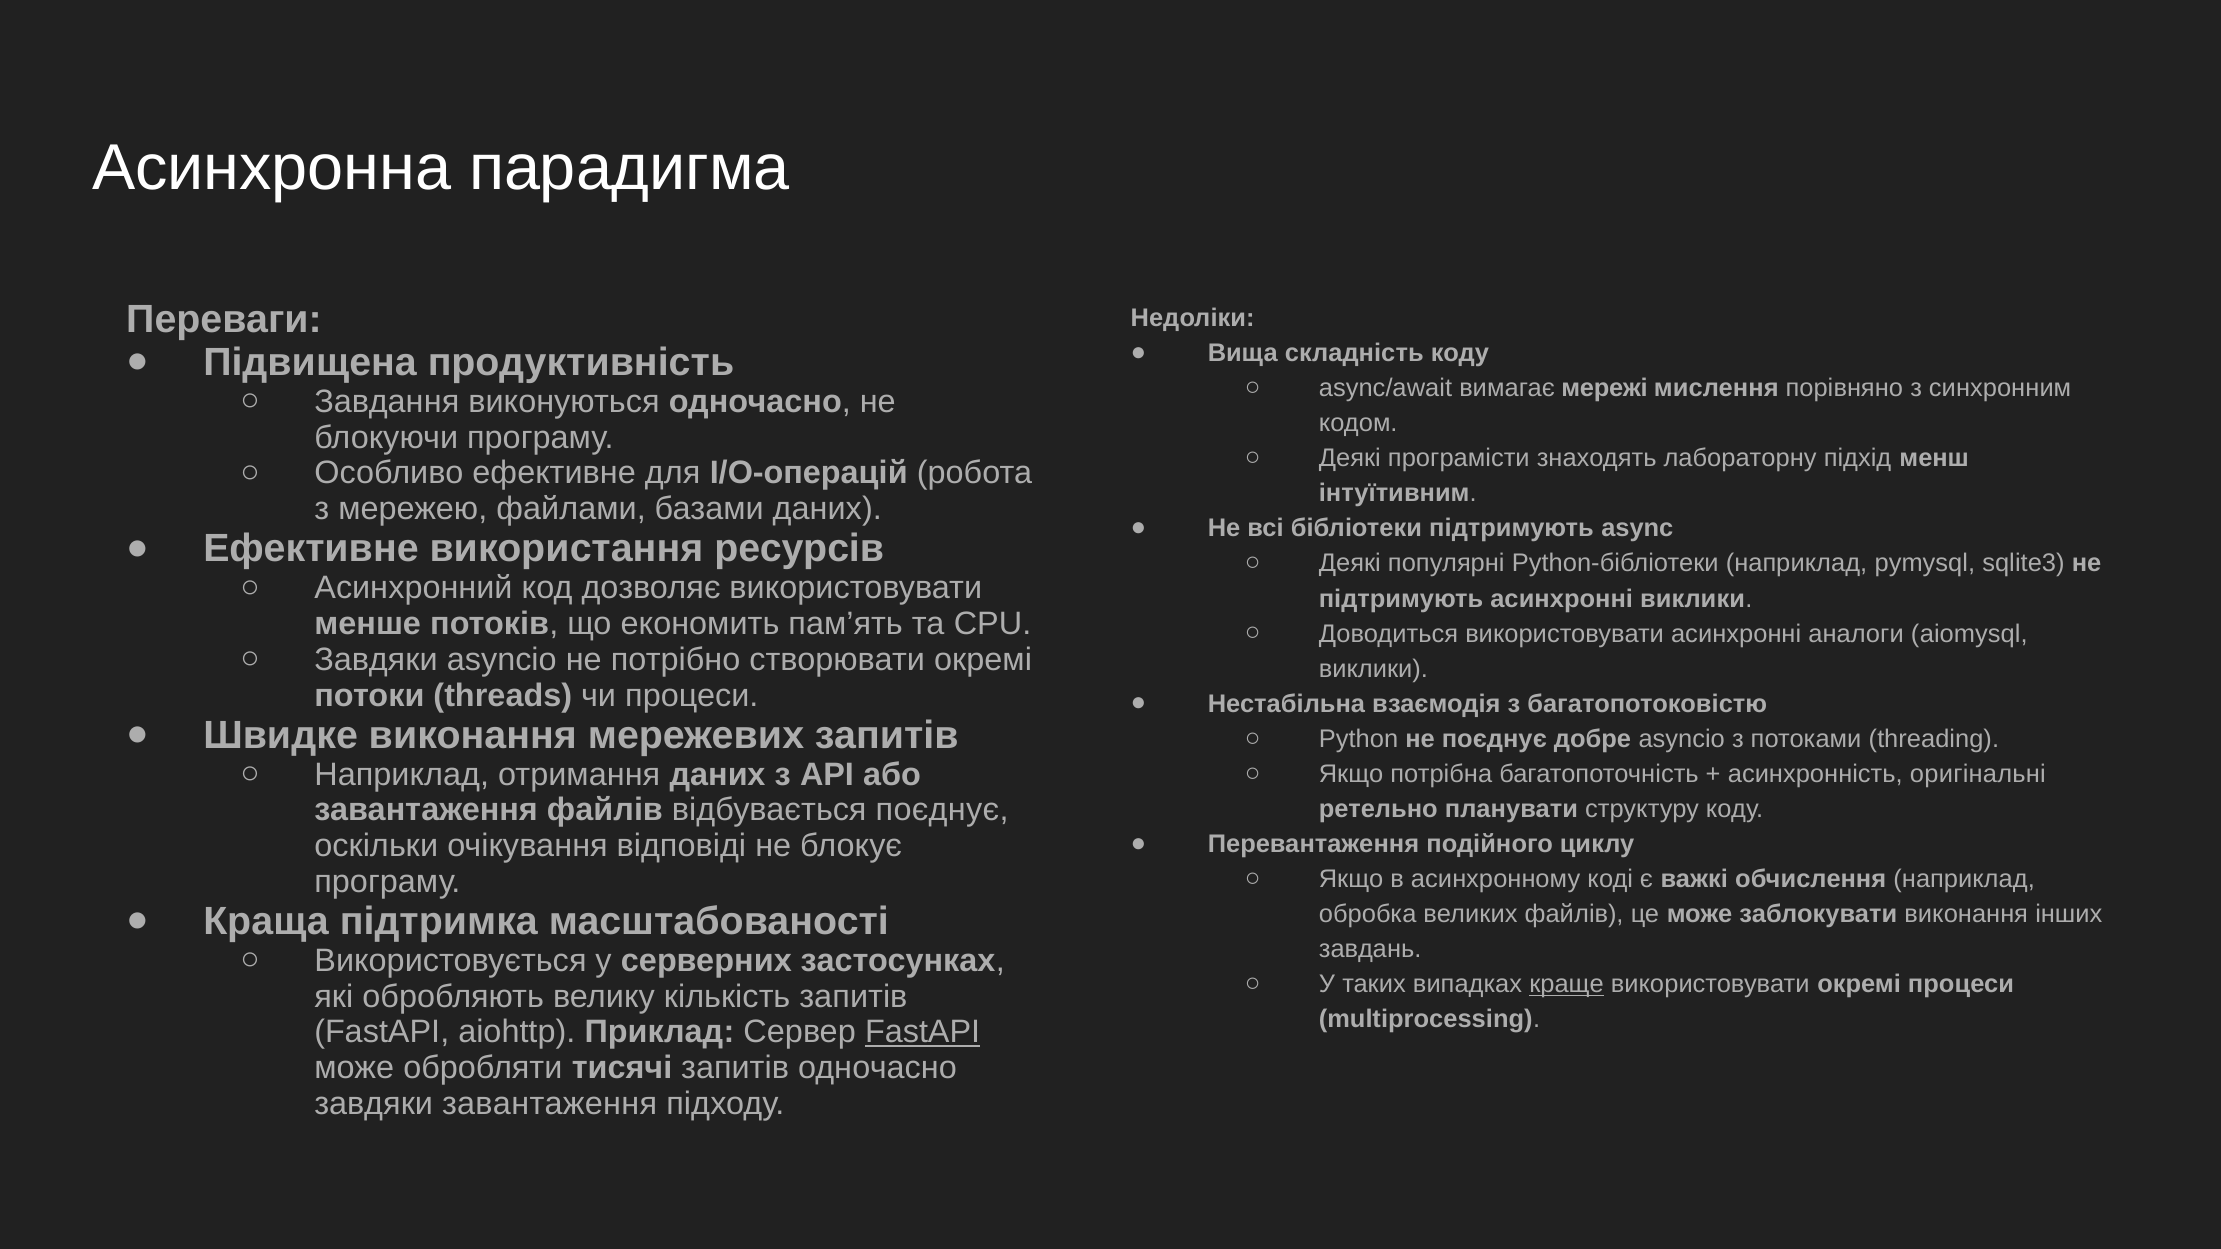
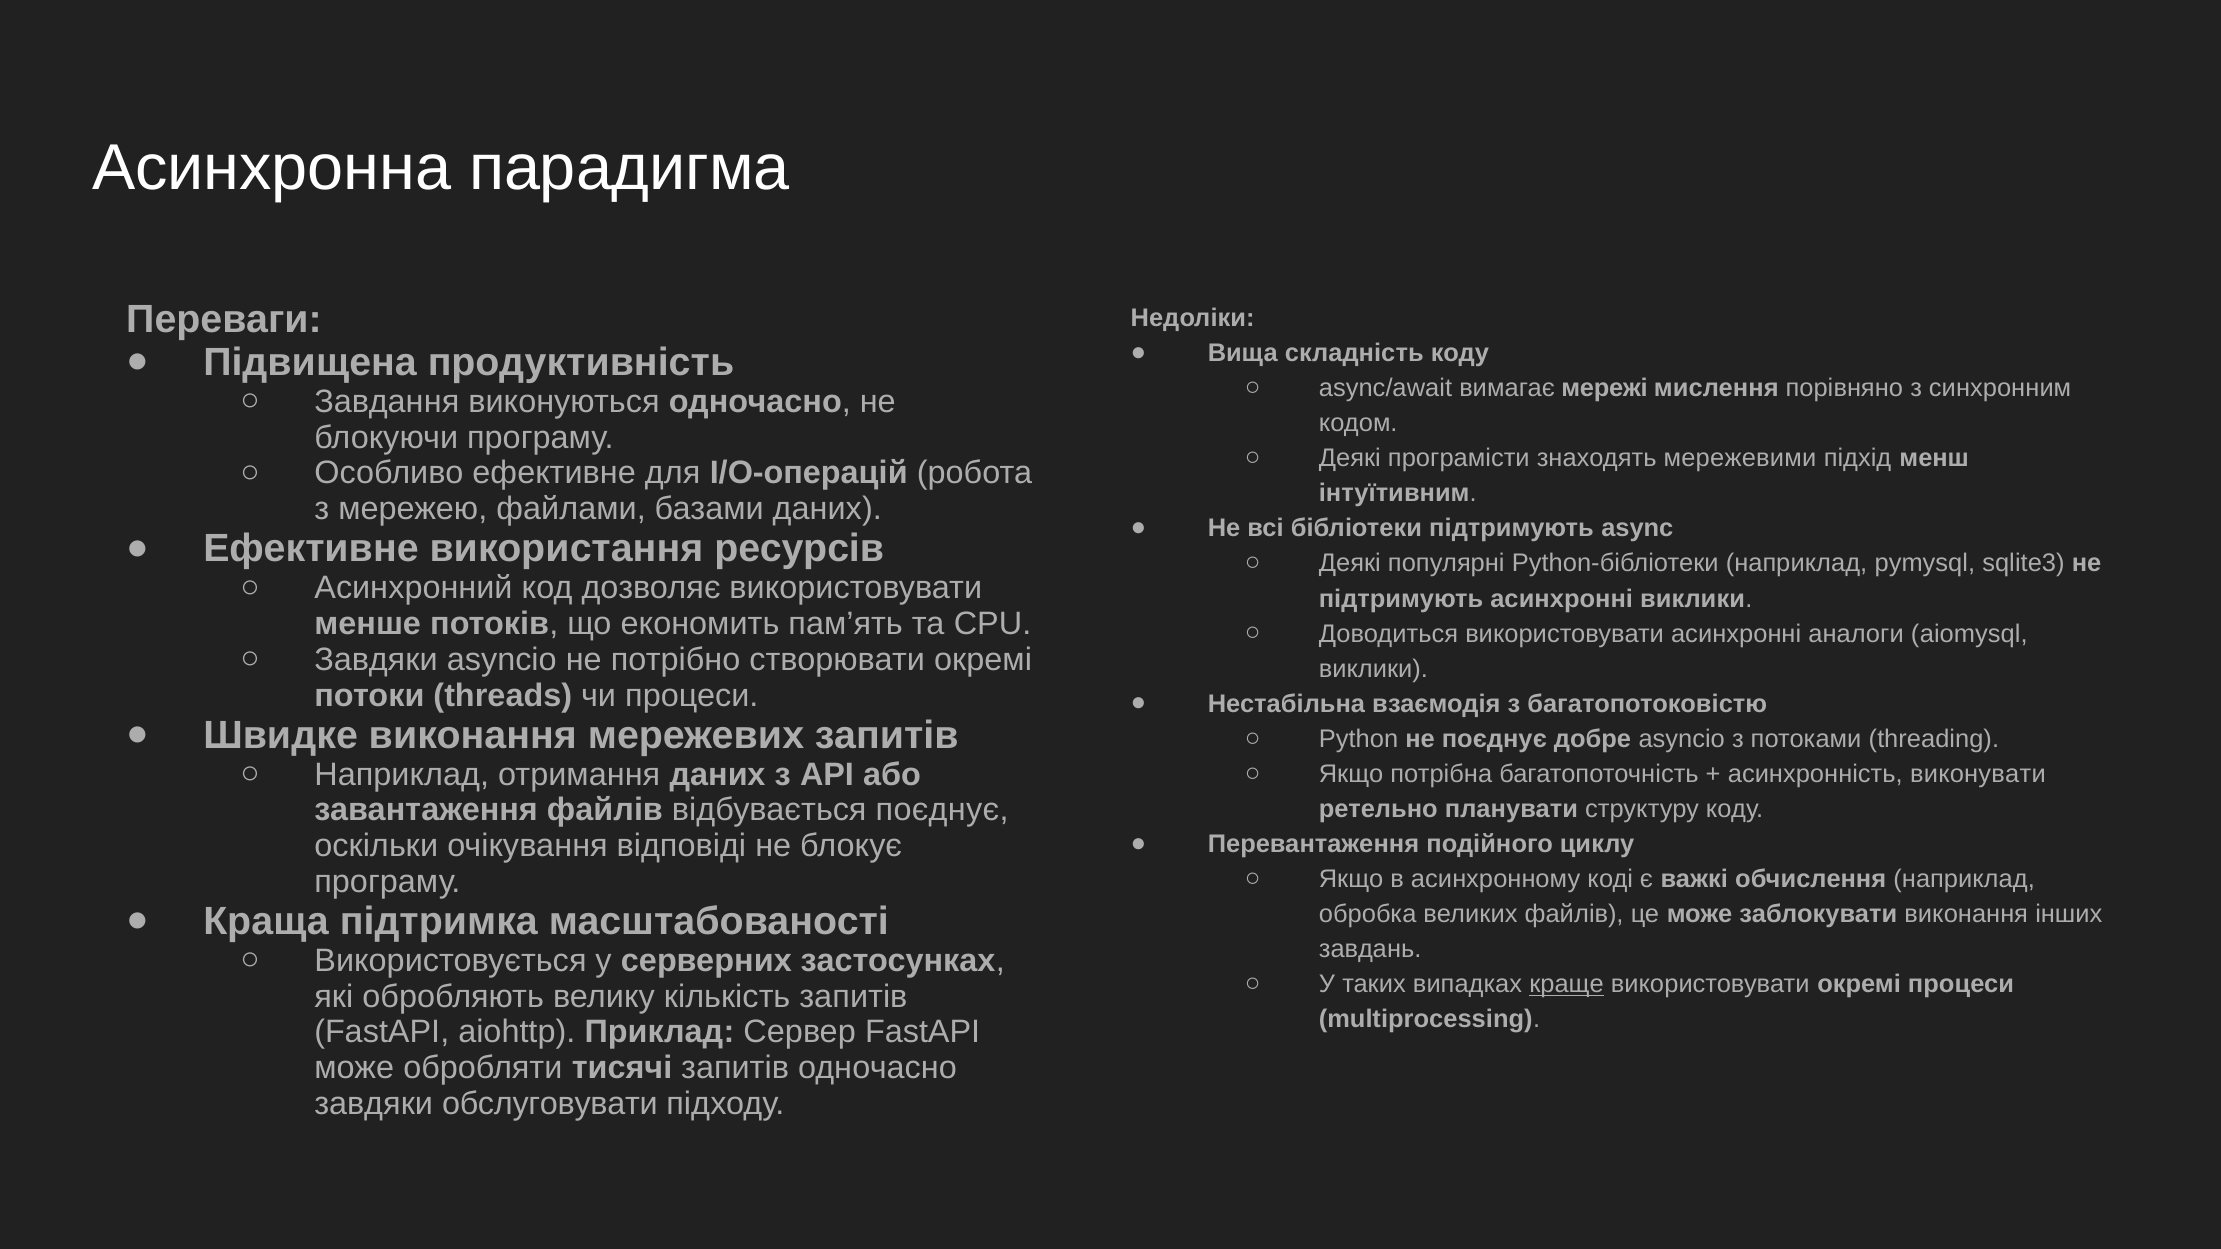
лабораторну: лабораторну -> мережевими
оригінальні: оригінальні -> виконувати
FastAPI at (923, 1033) underline: present -> none
завдяки завантаження: завантаження -> обслуговувати
